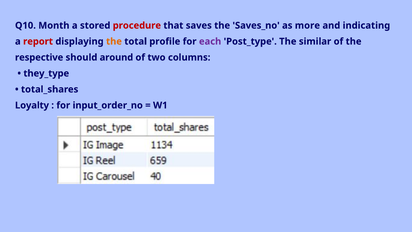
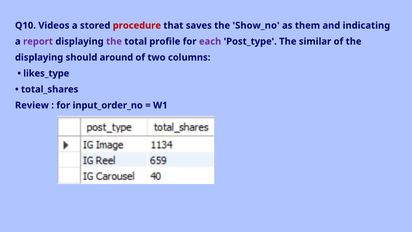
Month: Month -> Videos
Saves_no: Saves_no -> Show_no
more: more -> them
report colour: red -> purple
the at (114, 41) colour: orange -> purple
respective at (39, 57): respective -> displaying
they_type: they_type -> likes_type
Loyalty: Loyalty -> Review
